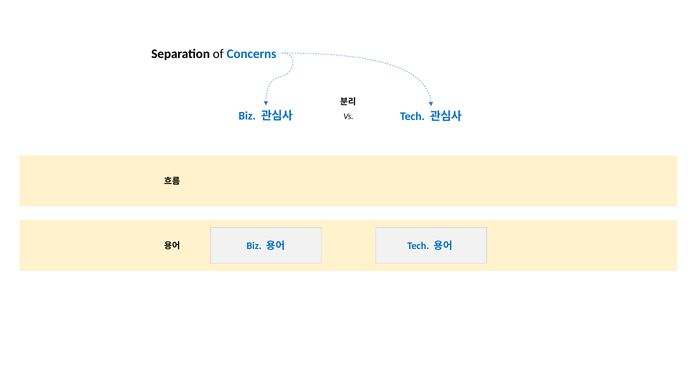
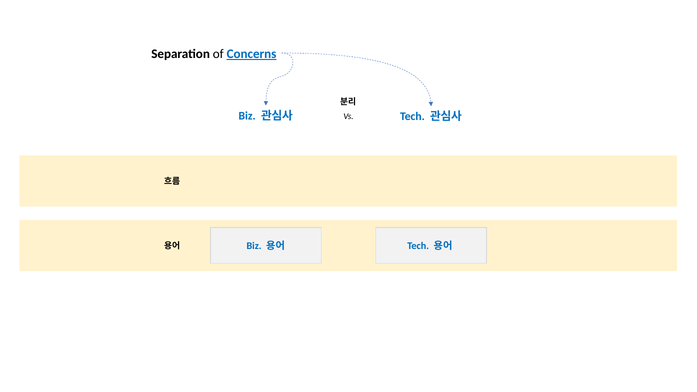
Concerns underline: none -> present
